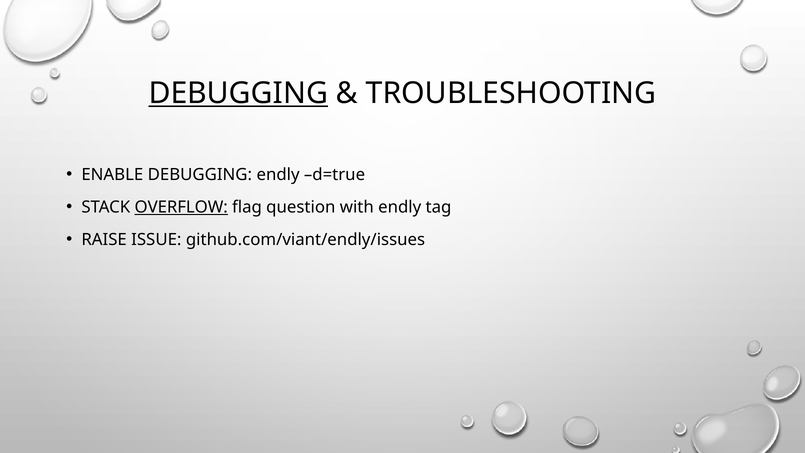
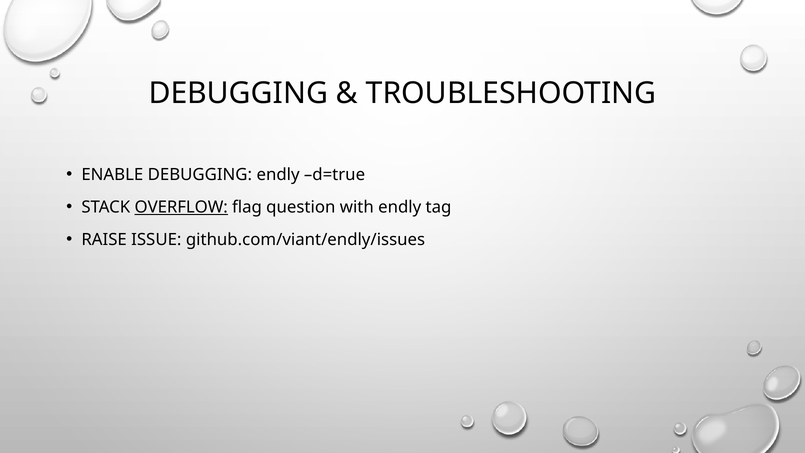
DEBUGGING at (238, 93) underline: present -> none
